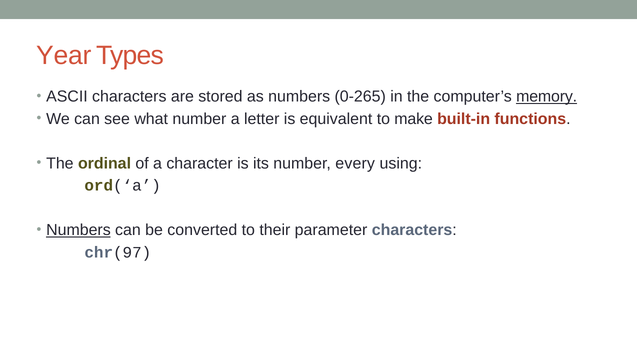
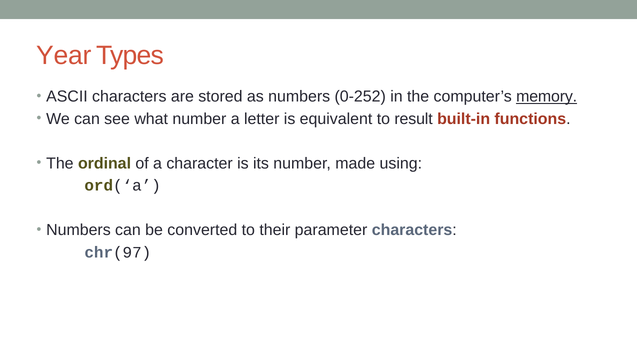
0-265: 0-265 -> 0-252
make: make -> result
every: every -> made
Numbers at (78, 230) underline: present -> none
